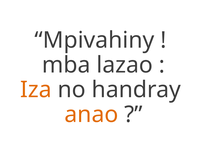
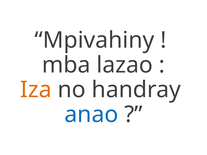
anao colour: orange -> blue
